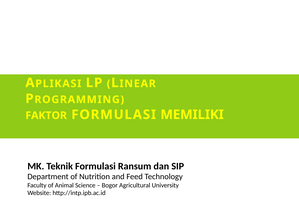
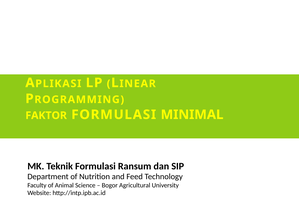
MEMILIKI: MEMILIKI -> MINIMAL
